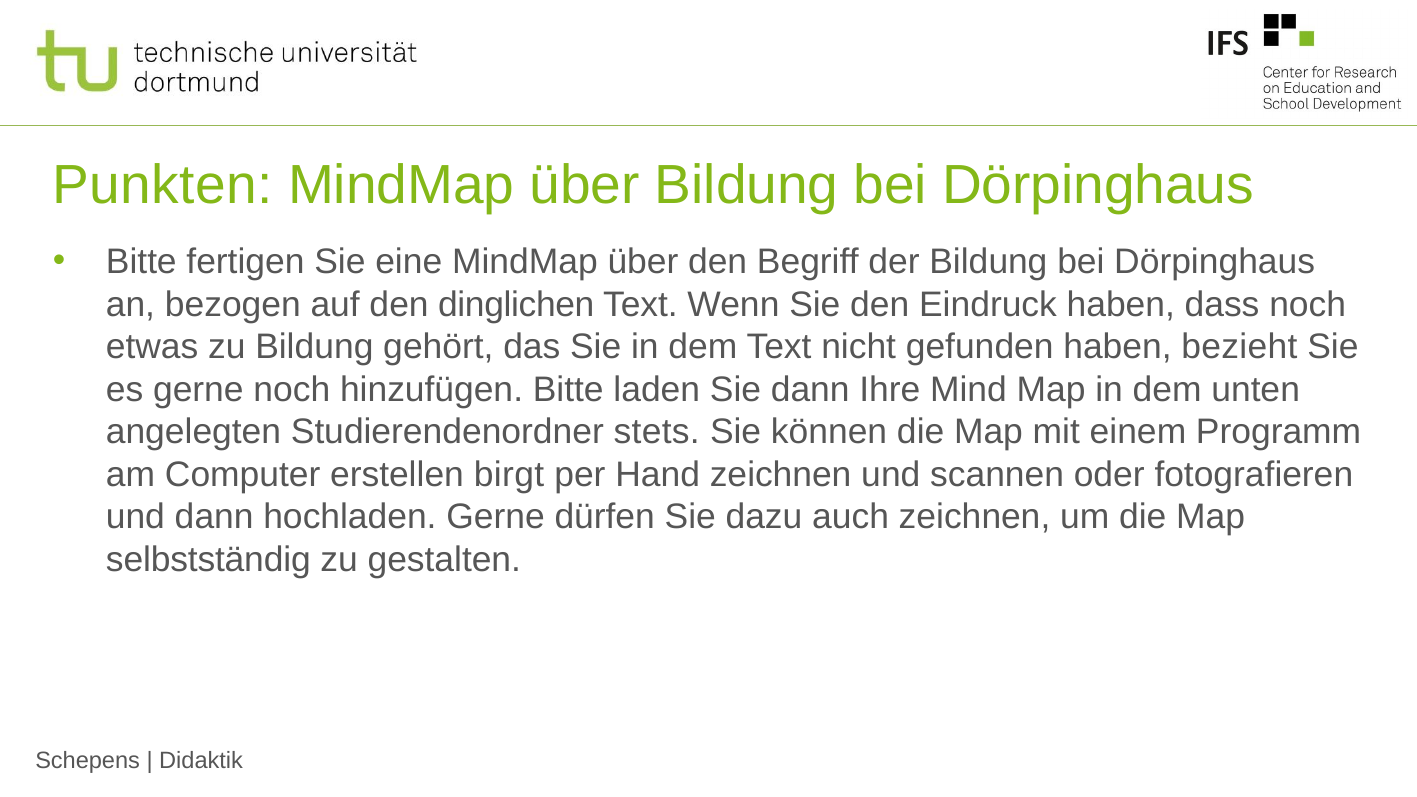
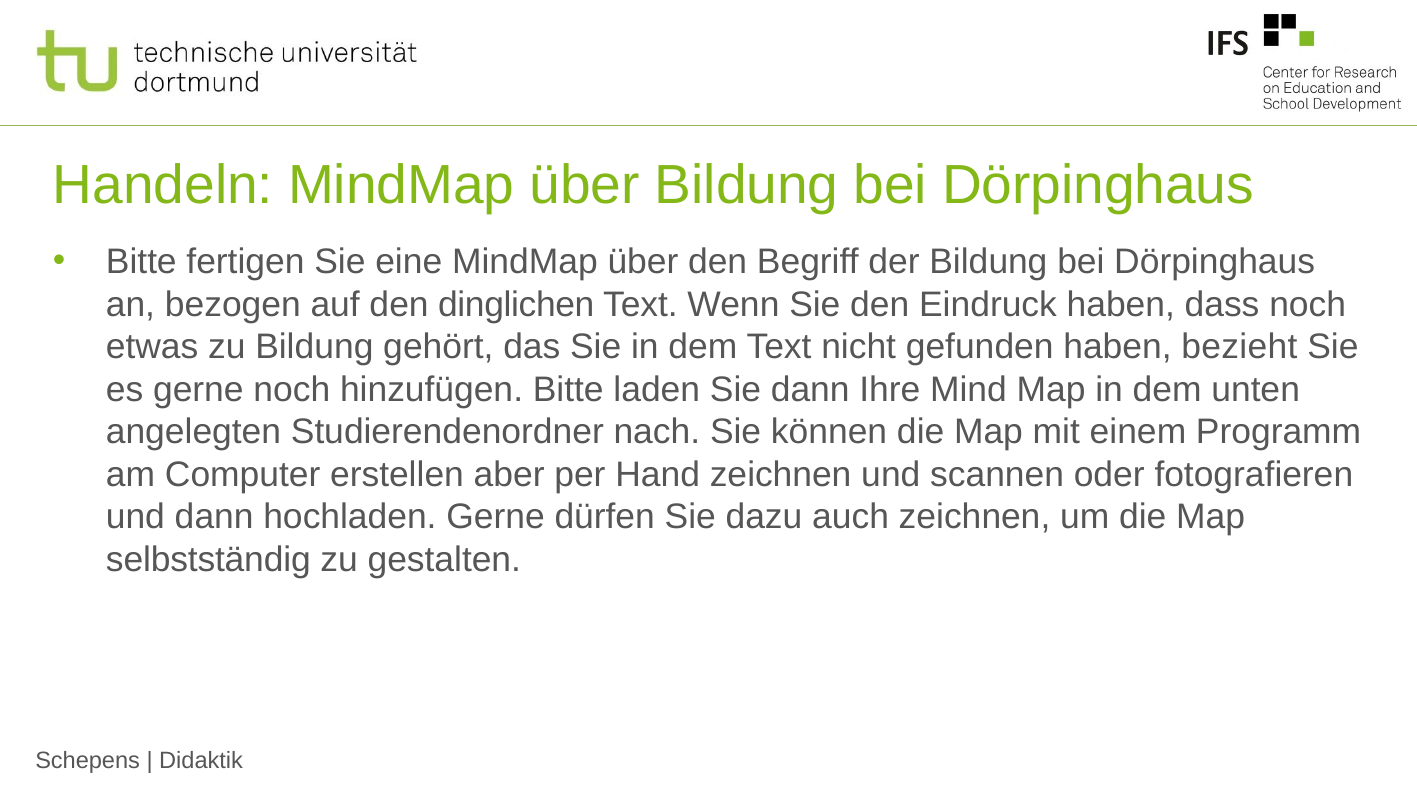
Punkten: Punkten -> Handeln
stets: stets -> nach
birgt: birgt -> aber
